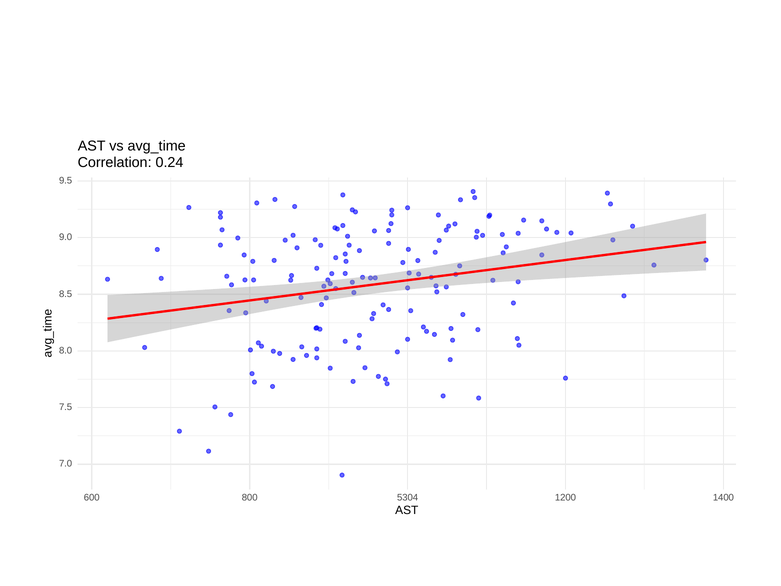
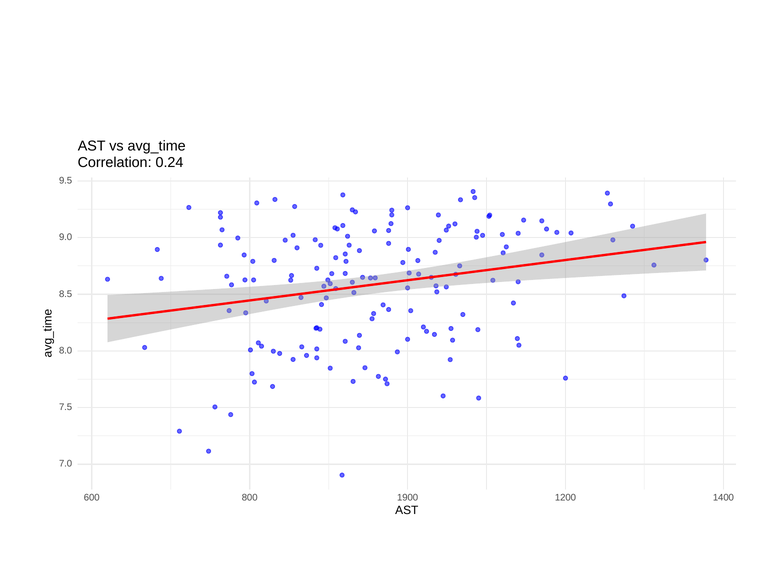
5304: 5304 -> 1900
